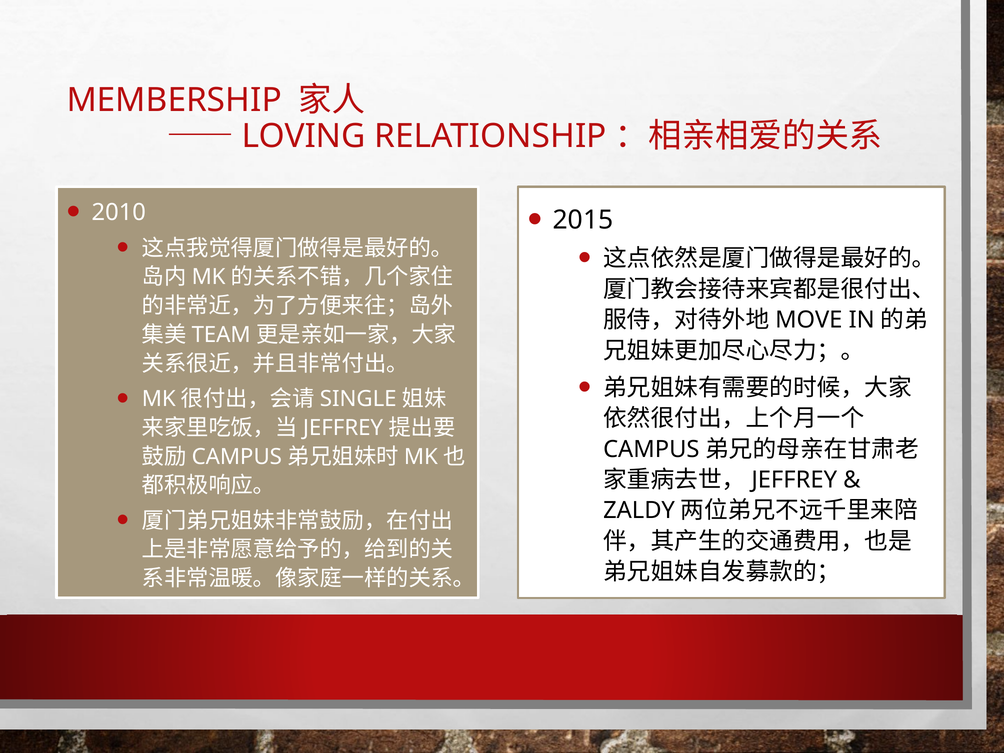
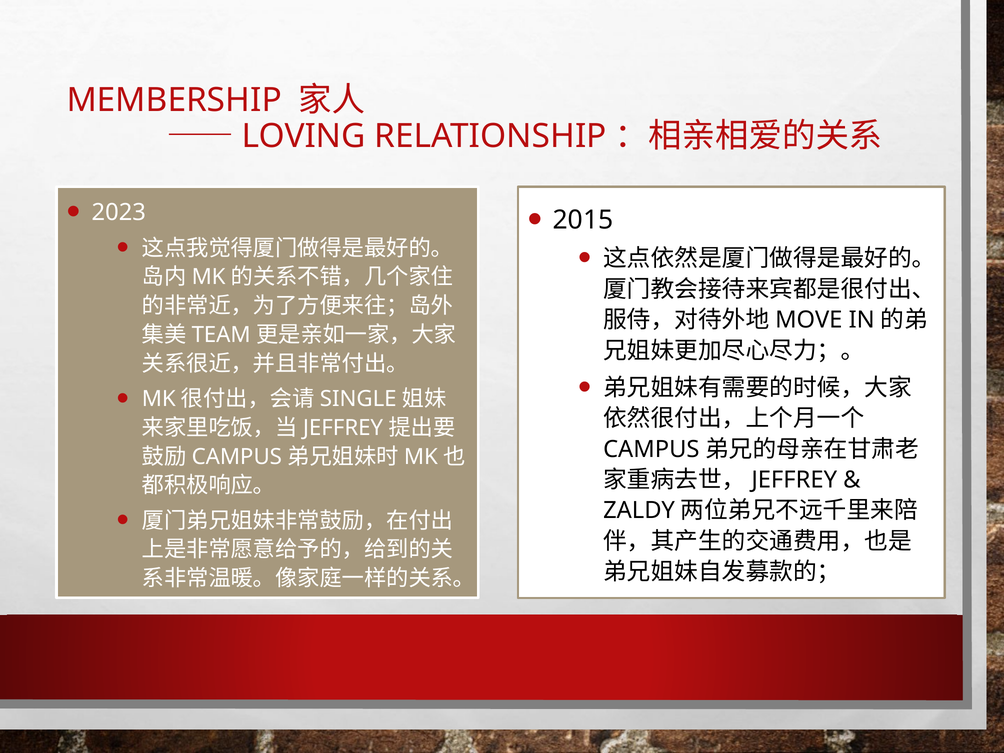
2010: 2010 -> 2023
